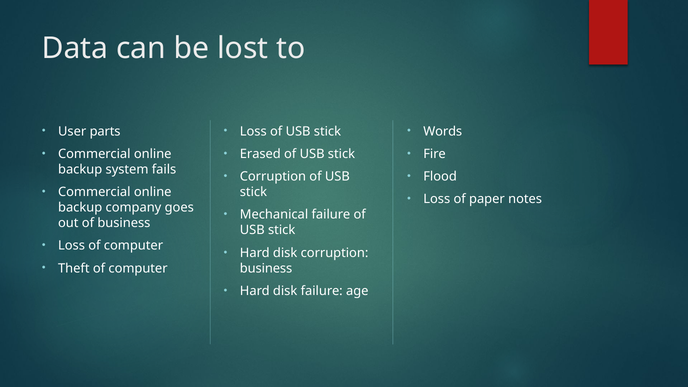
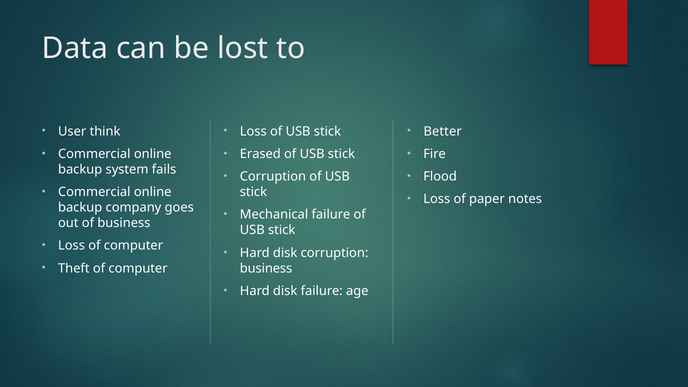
parts: parts -> think
Words: Words -> Better
